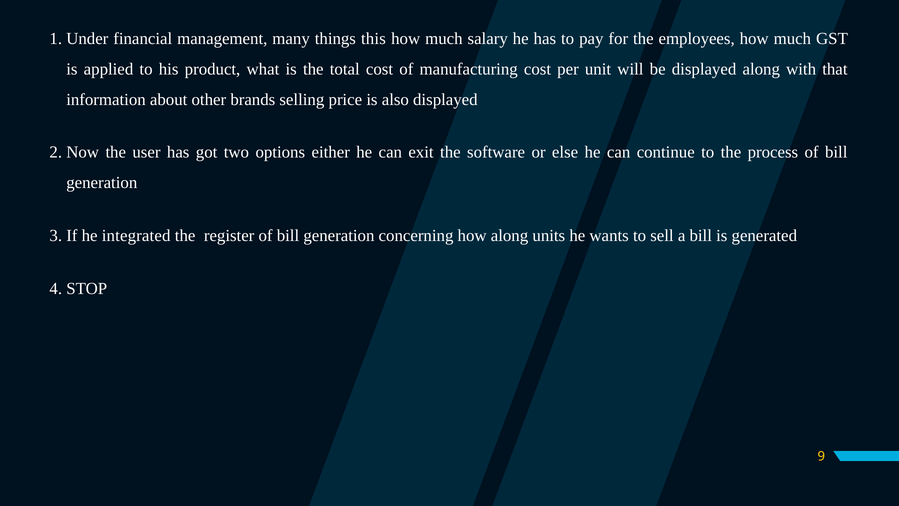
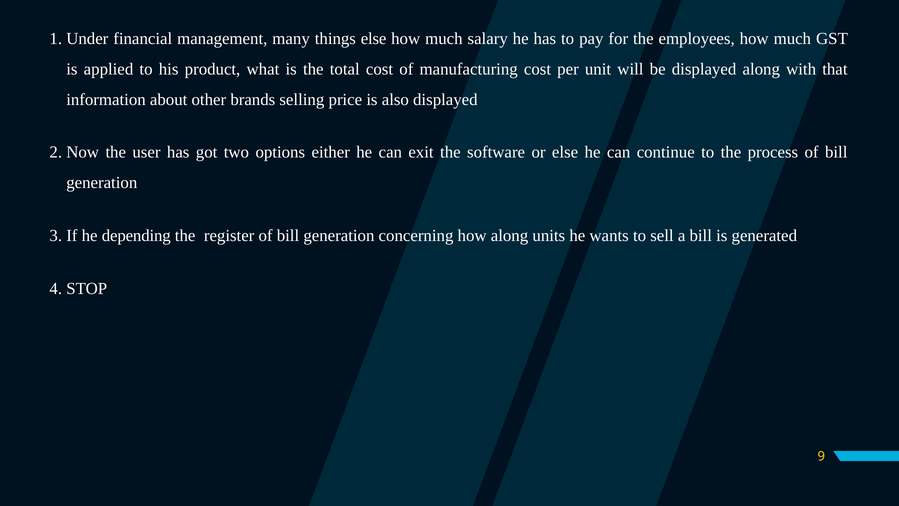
things this: this -> else
integrated: integrated -> depending
